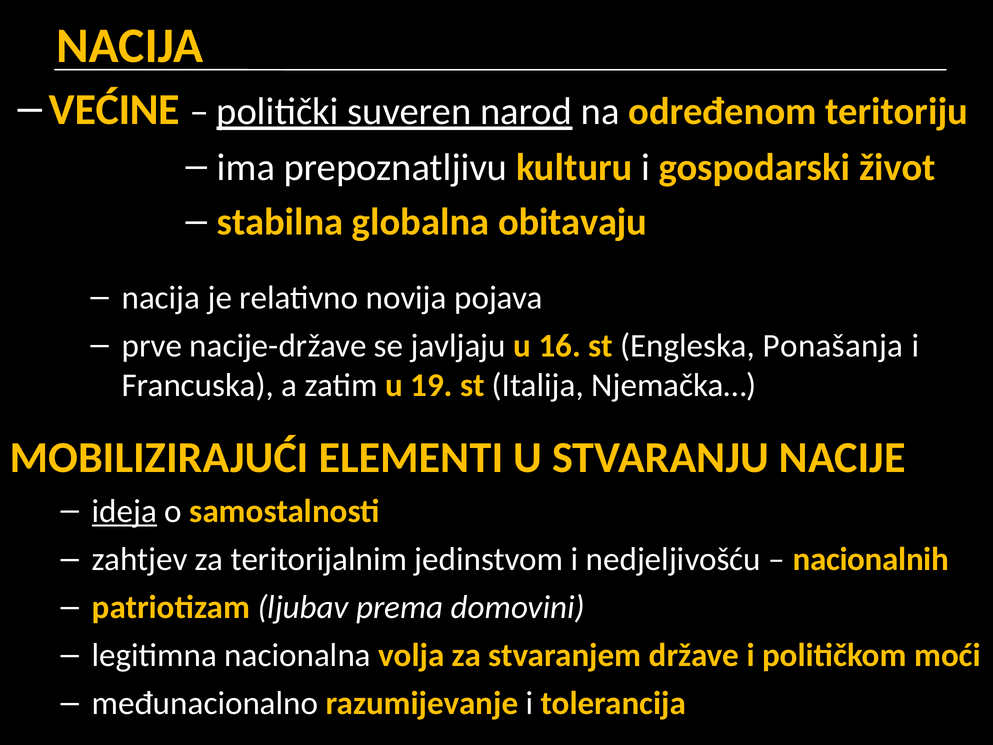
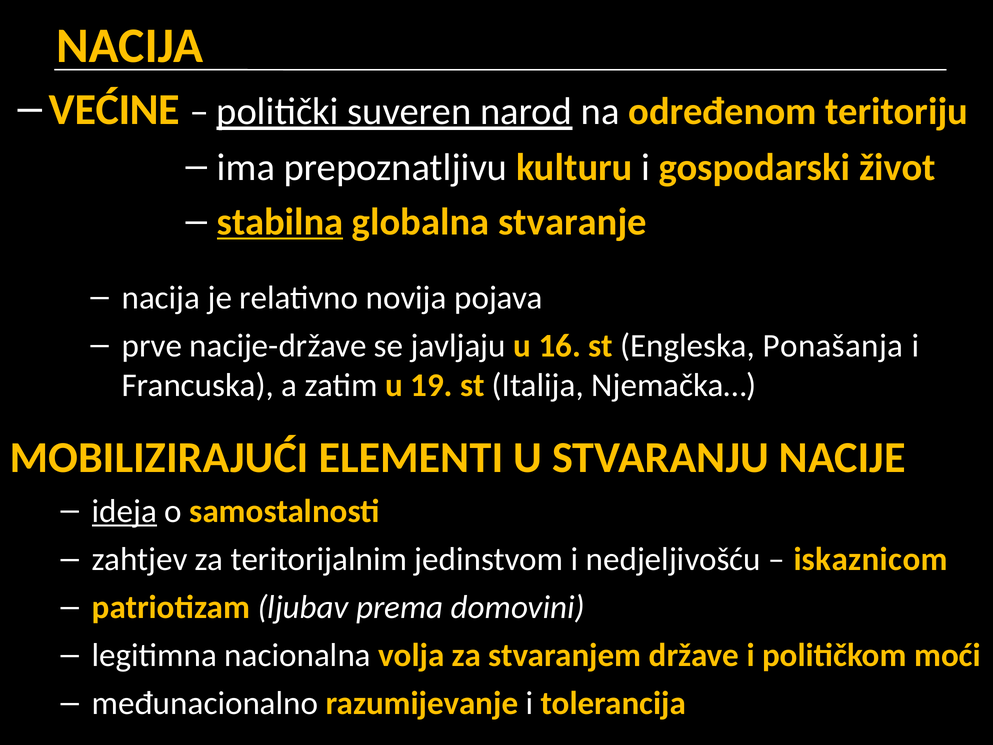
stabilna underline: none -> present
obitavaju: obitavaju -> stvaranje
nacionalnih: nacionalnih -> iskaznicom
